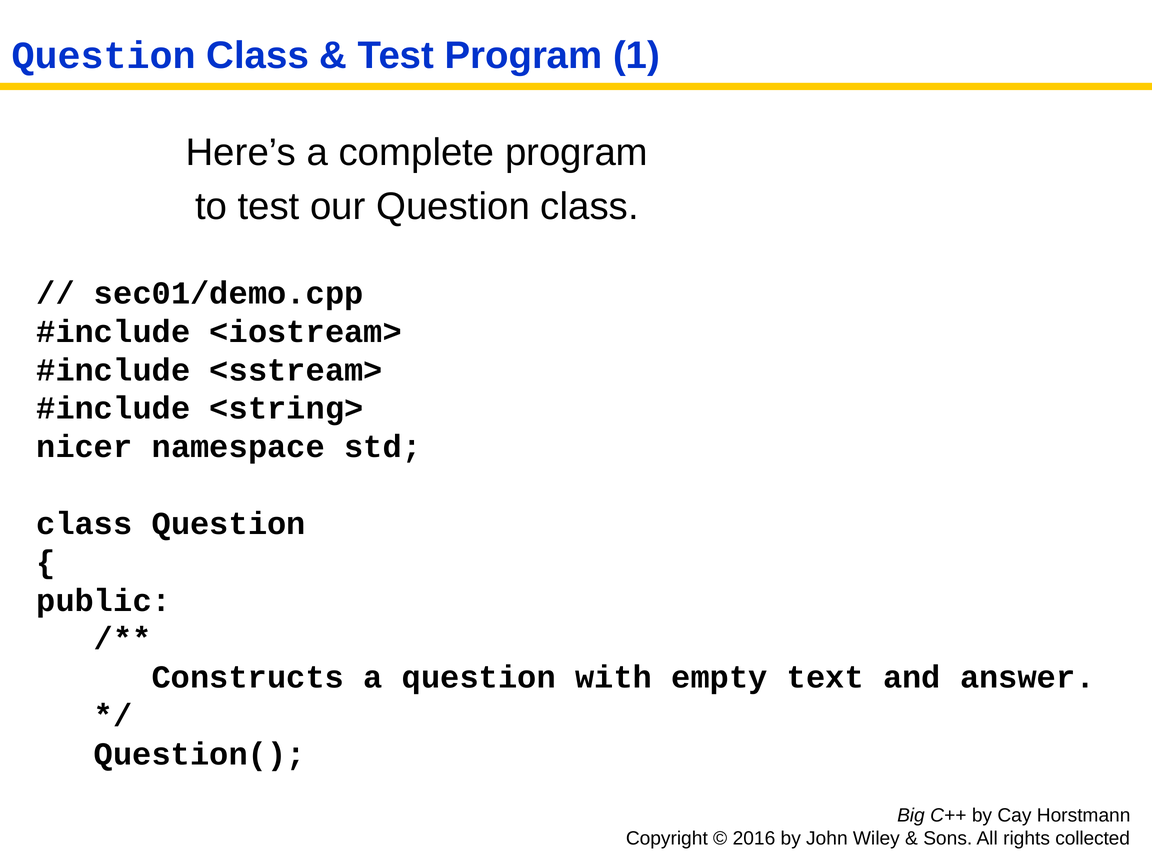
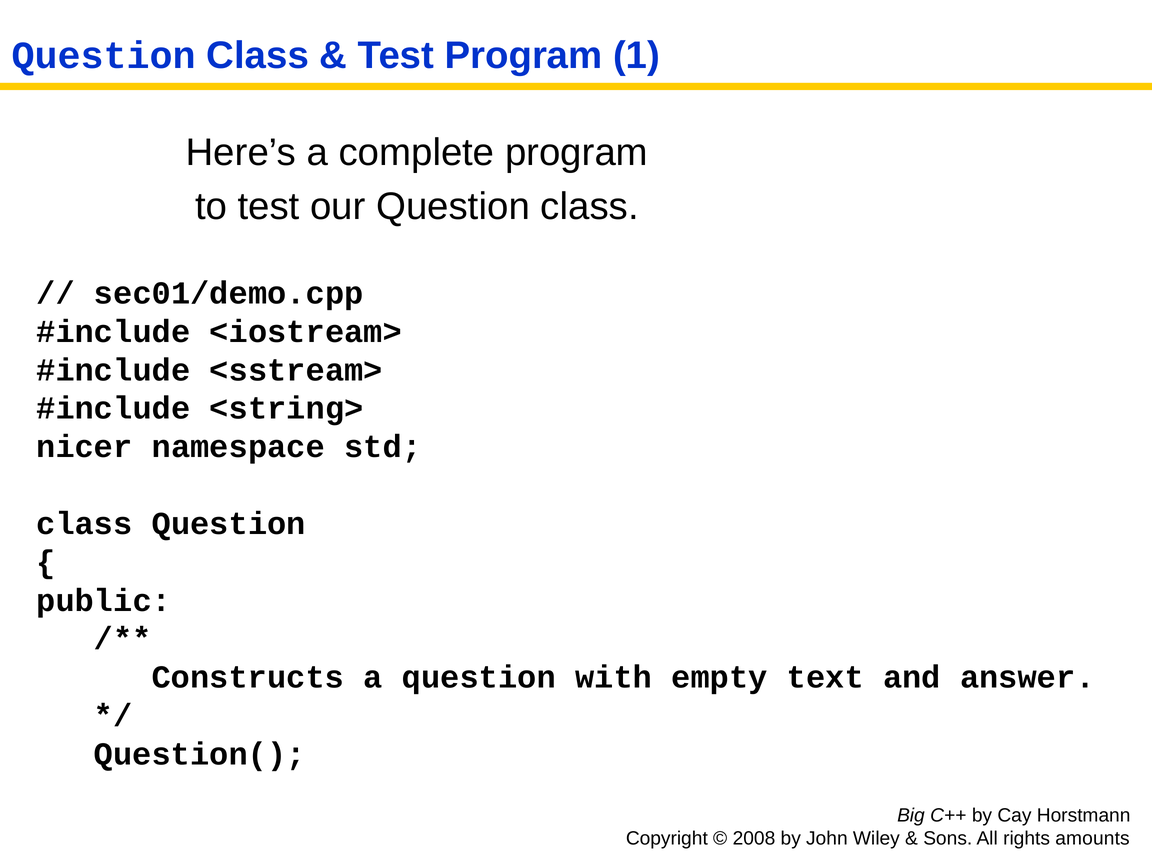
2016: 2016 -> 2008
collected: collected -> amounts
